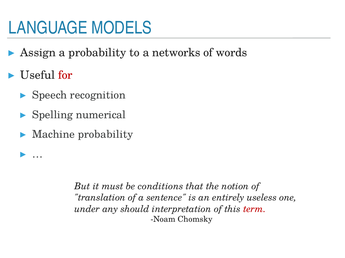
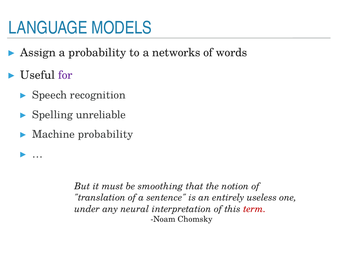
for colour: red -> purple
numerical: numerical -> unreliable
conditions: conditions -> smoothing
should: should -> neural
